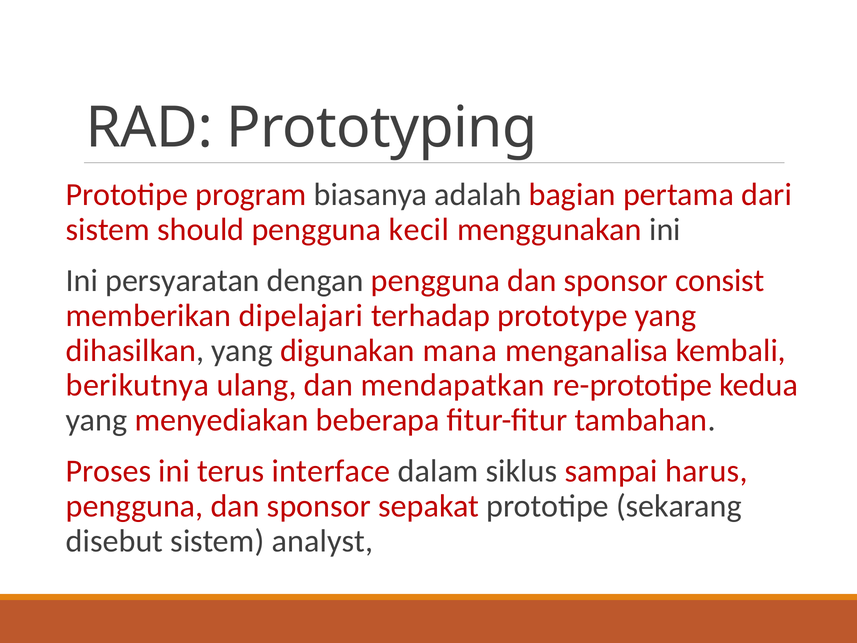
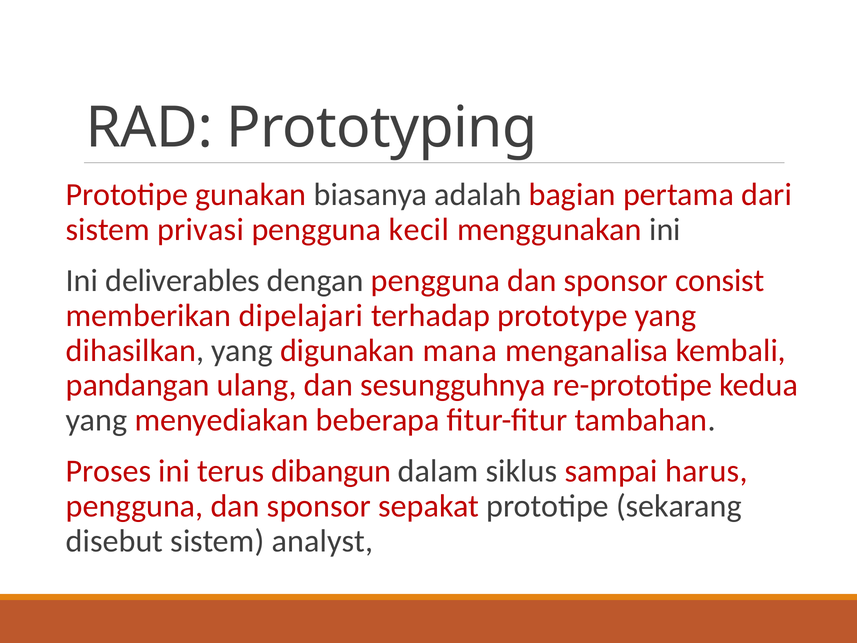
program: program -> gunakan
should: should -> privasi
persyaratan: persyaratan -> deliverables
berikutnya: berikutnya -> pandangan
mendapatkan: mendapatkan -> sesungguhnya
interface: interface -> dibangun
